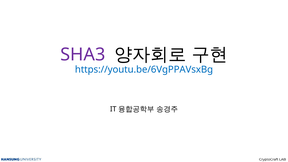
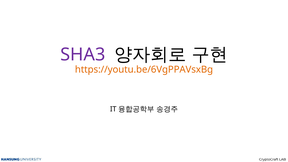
https://youtu.be/6VgPPAVsxBg colour: blue -> orange
